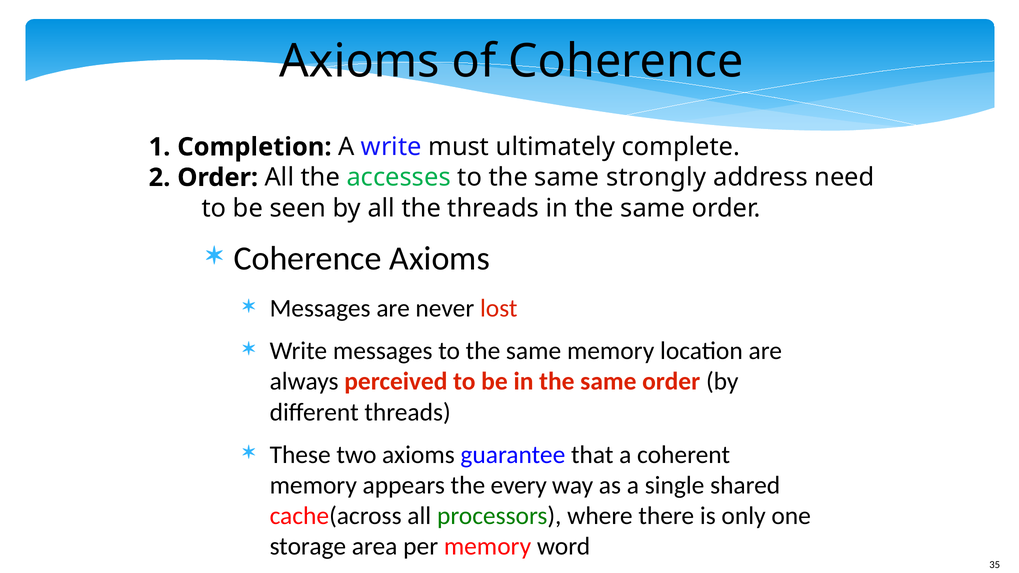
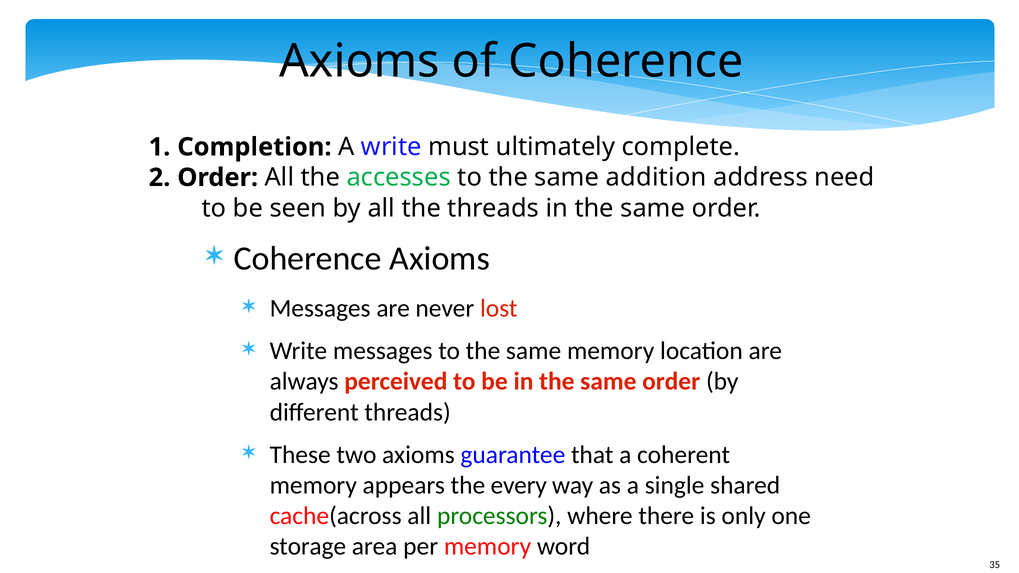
strongly: strongly -> addition
